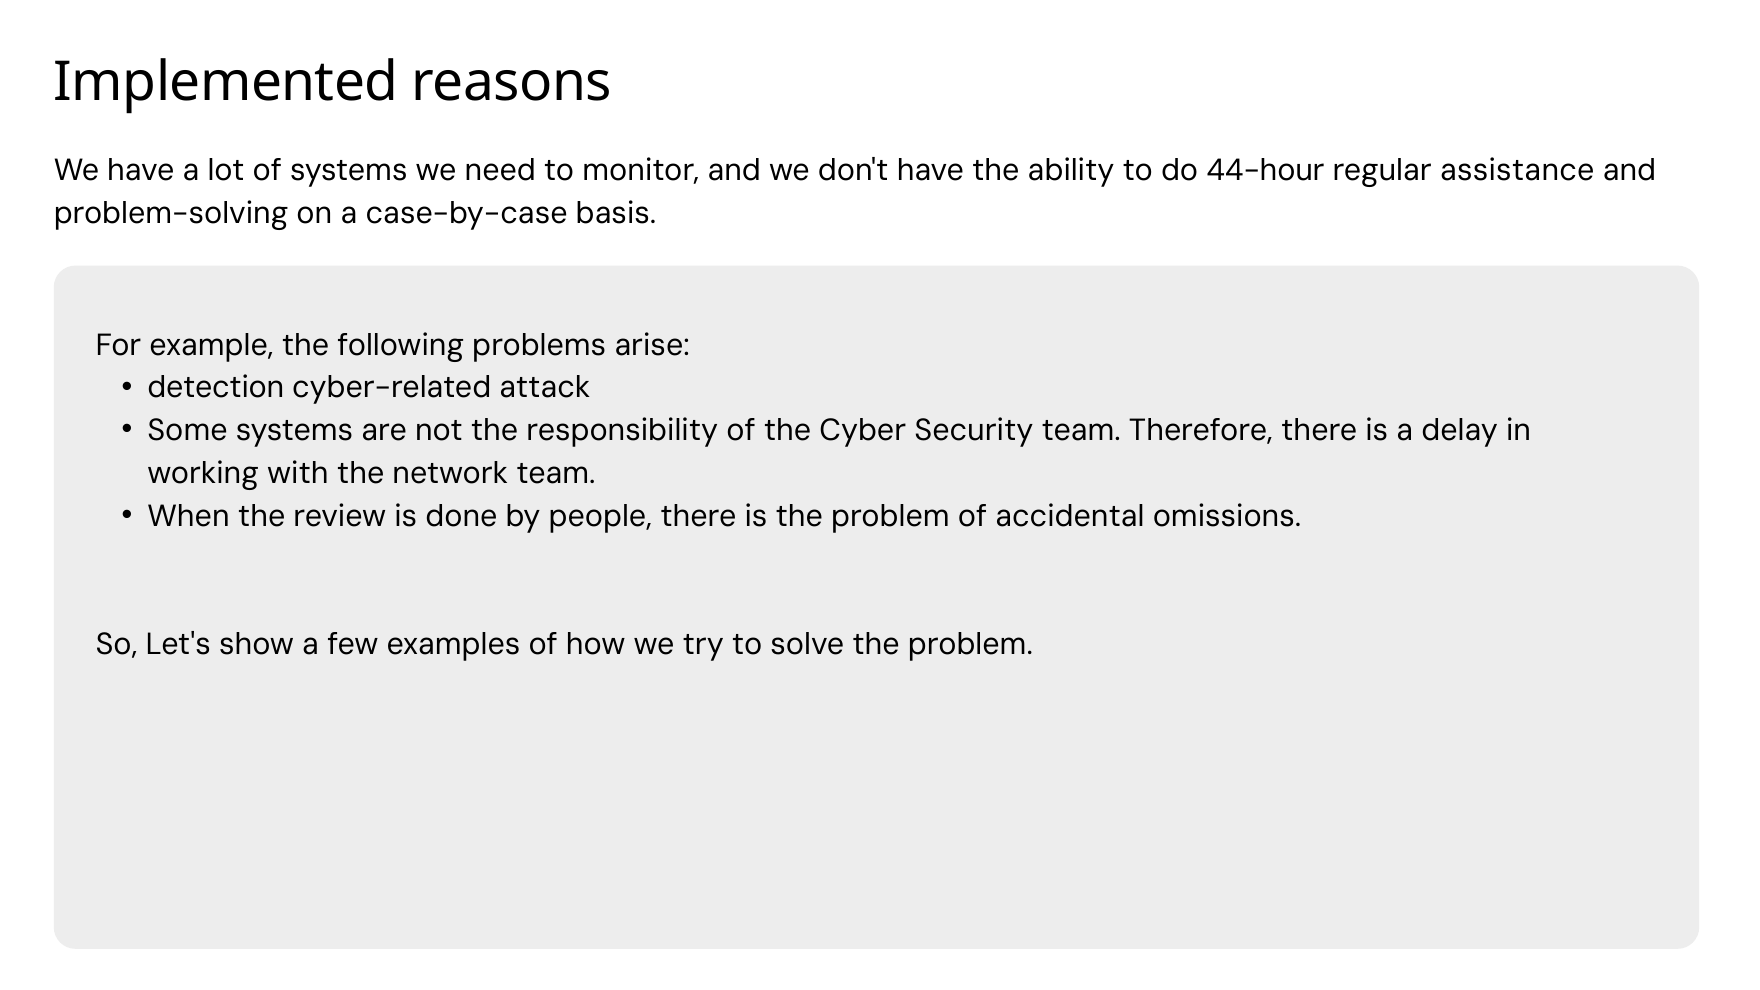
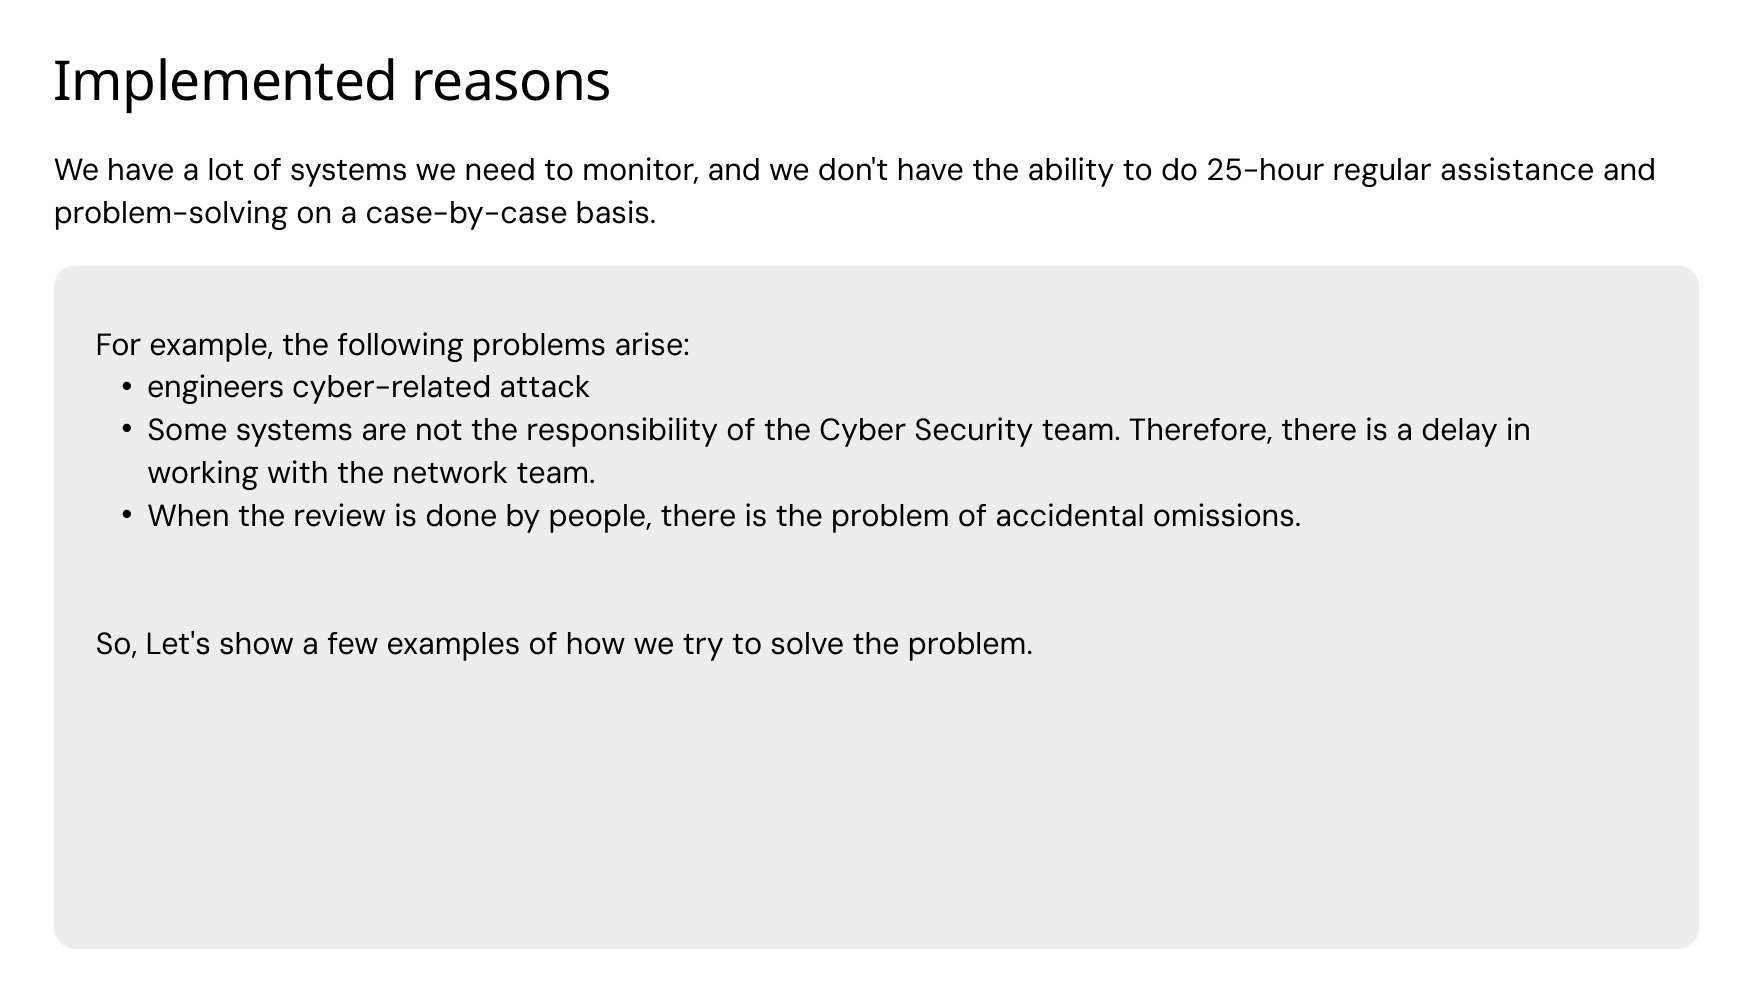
44-hour: 44-hour -> 25-hour
detection: detection -> engineers
